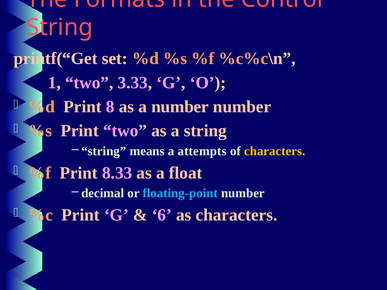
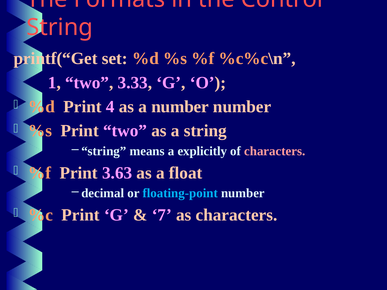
8: 8 -> 4
attempts: attempts -> explicitly
characters at (275, 151) colour: yellow -> pink
8.33: 8.33 -> 3.63
6: 6 -> 7
